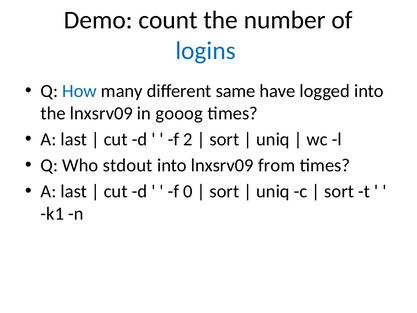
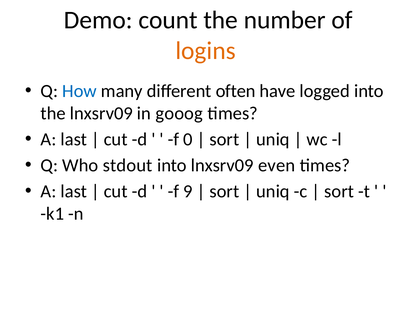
logins colour: blue -> orange
same: same -> often
2: 2 -> 0
from: from -> even
0: 0 -> 9
